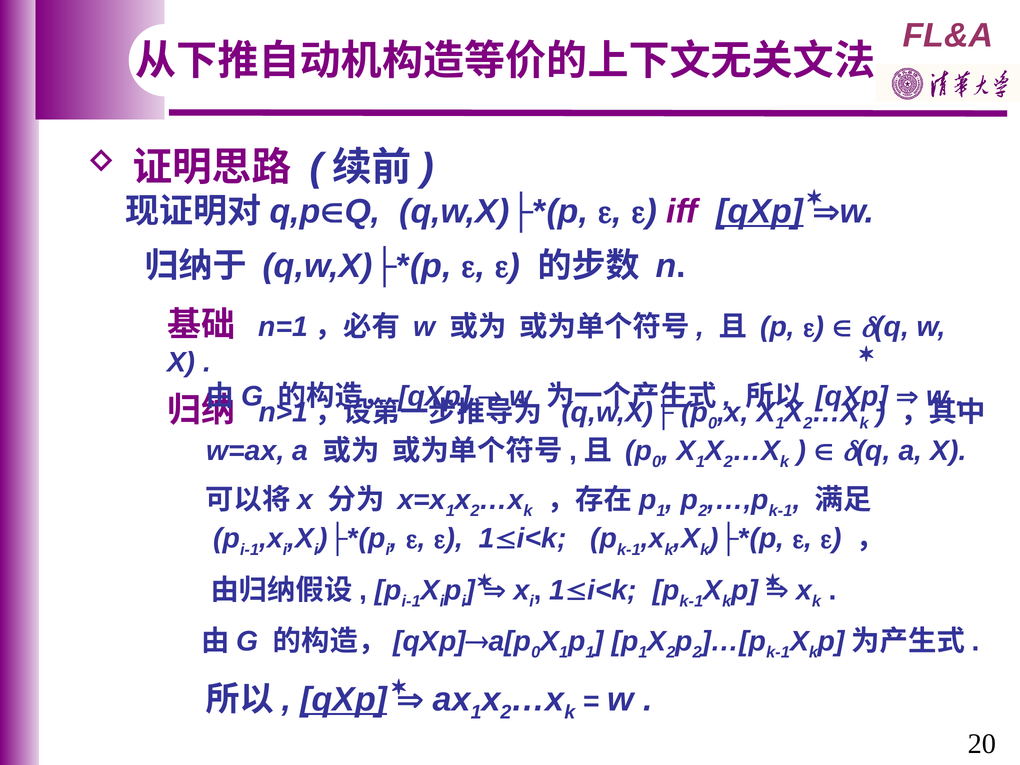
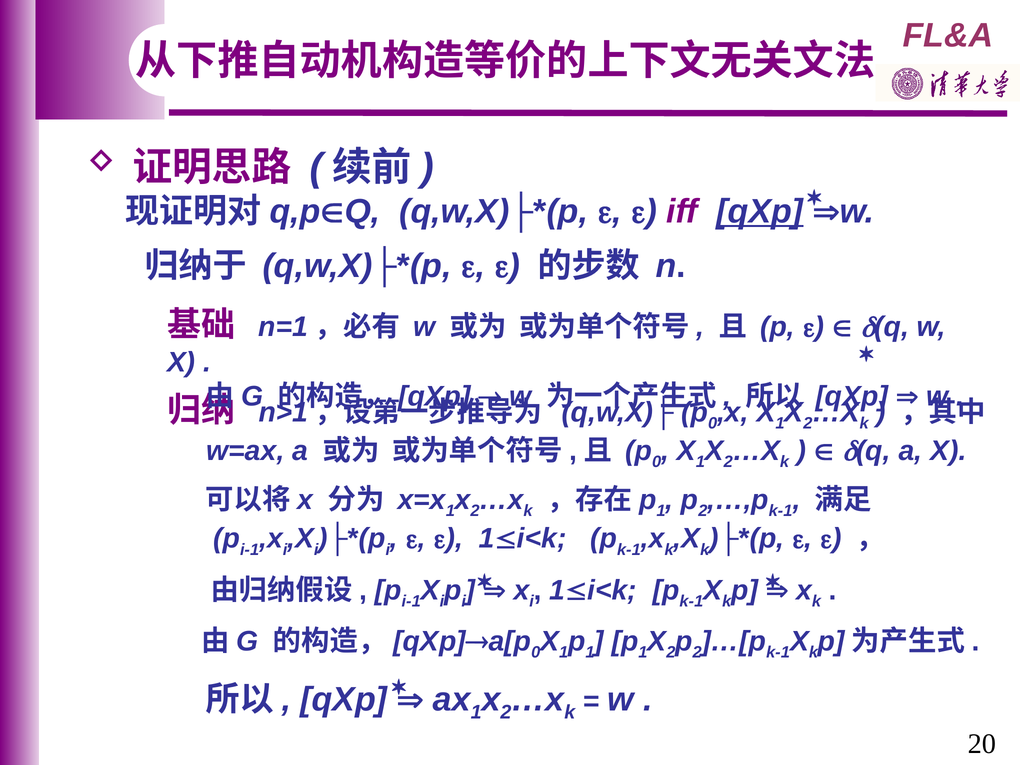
qXp at (344, 699) underline: present -> none
